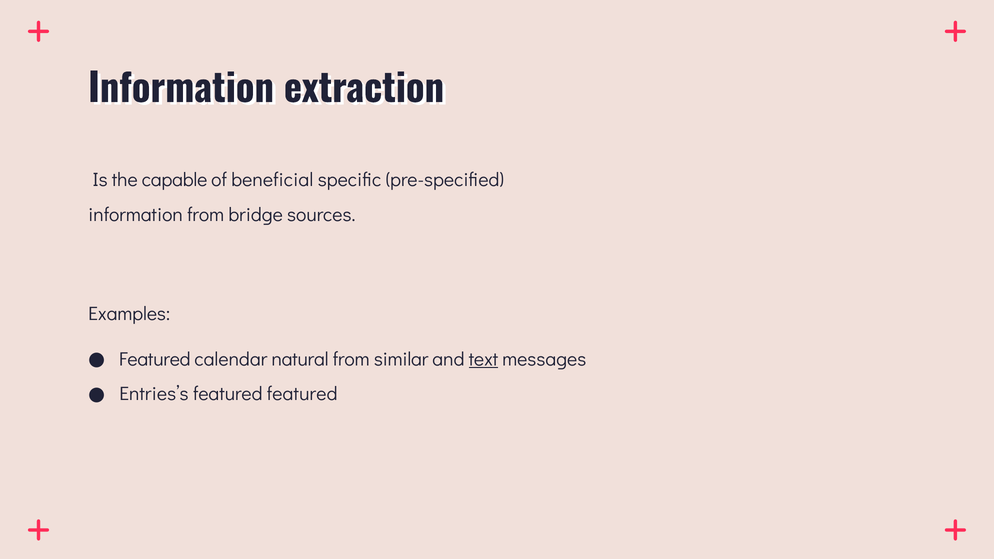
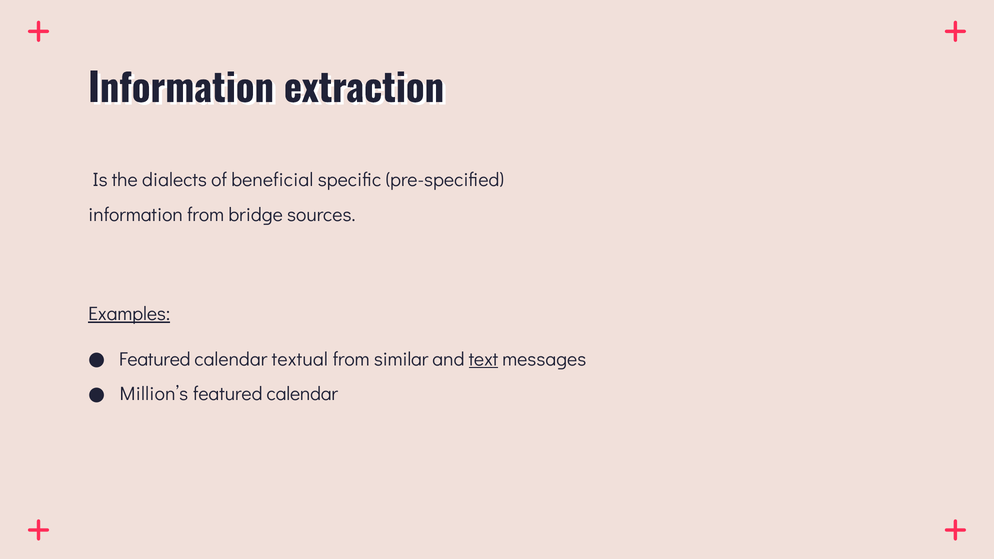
capable: capable -> dialects
Examples underline: none -> present
natural: natural -> textual
Entries’s: Entries’s -> Million’s
featured at (302, 394): featured -> calendar
